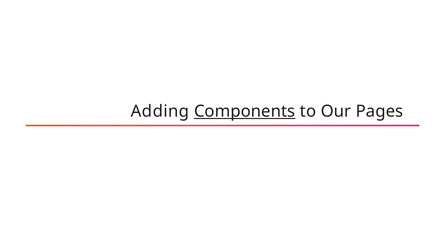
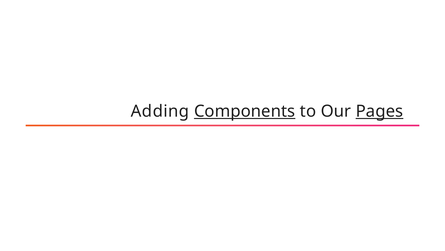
Pages underline: none -> present
